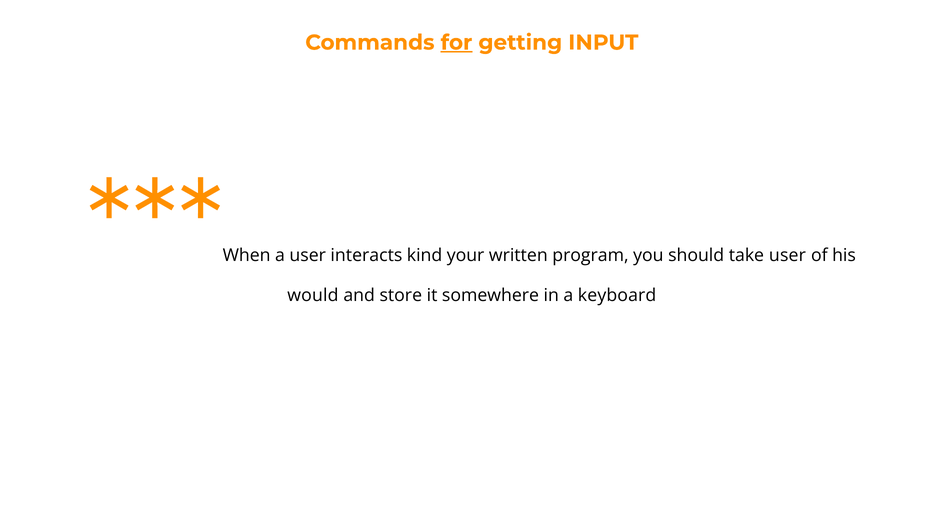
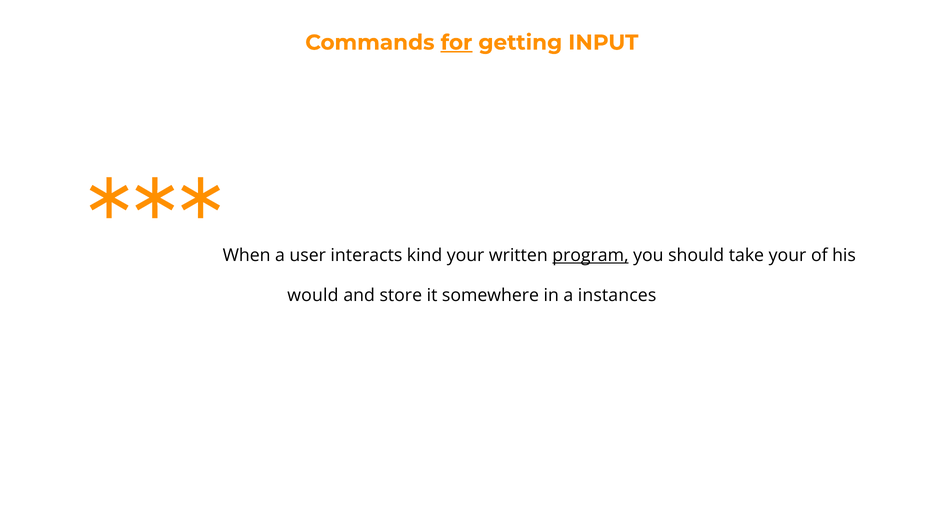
program underline: none -> present
take user: user -> your
keyboard: keyboard -> instances
